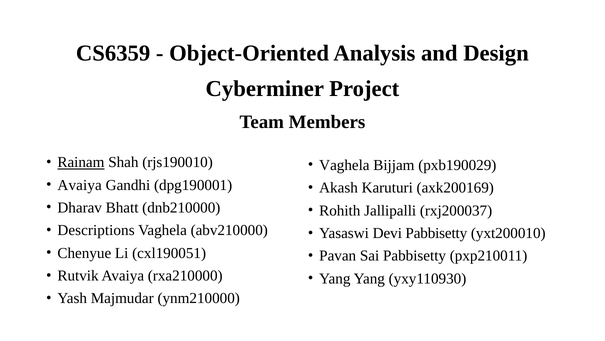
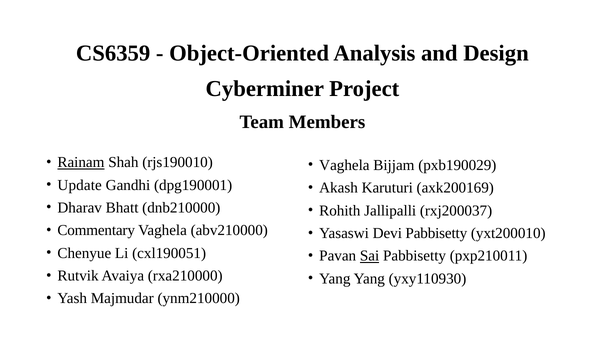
Avaiya at (80, 185): Avaiya -> Update
Descriptions: Descriptions -> Commentary
Sai underline: none -> present
